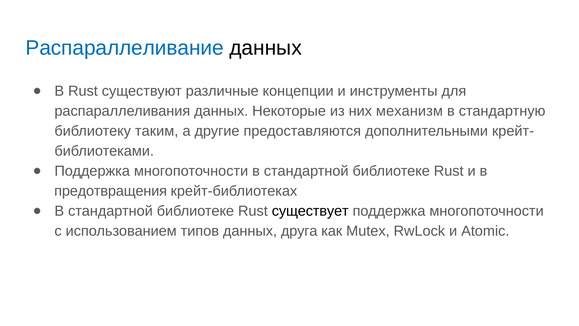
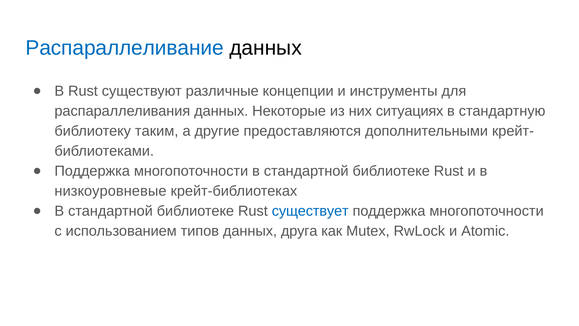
механизм: механизм -> ситуациях
предотвращения: предотвращения -> низкоуровневые
существует colour: black -> blue
